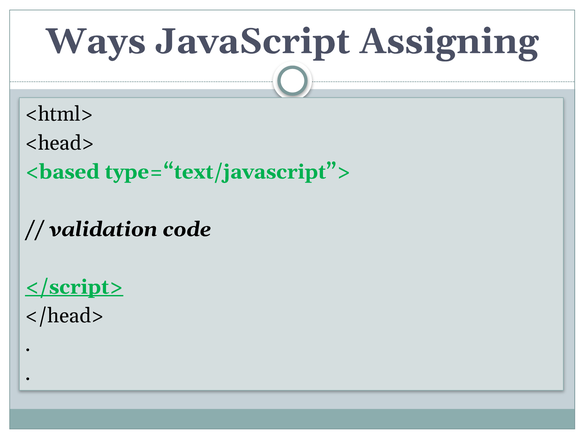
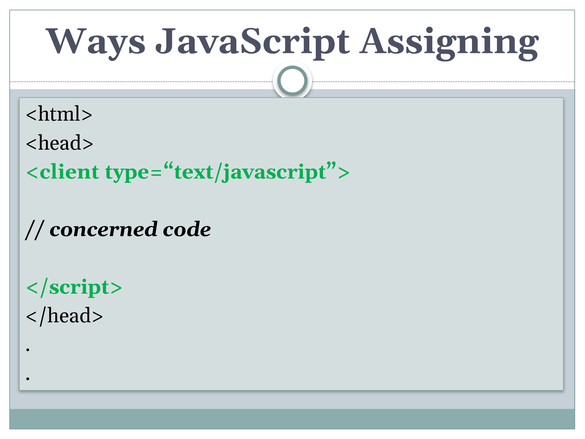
<based: <based -> <client
validation: validation -> concerned
</script> underline: present -> none
